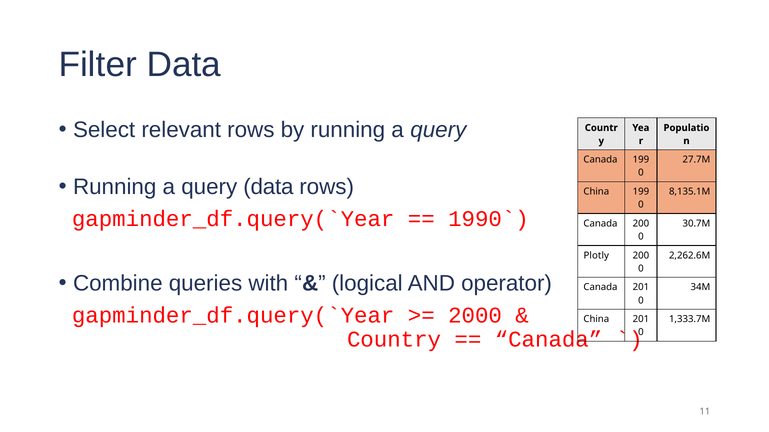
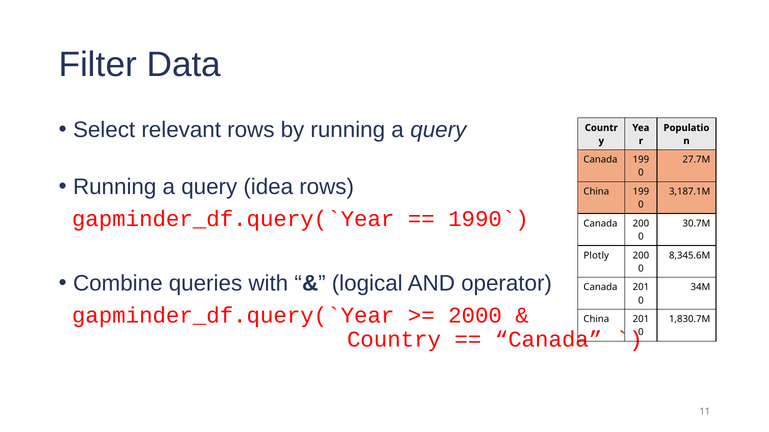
query data: data -> idea
8,135.1M: 8,135.1M -> 3,187.1M
2,262.6M: 2,262.6M -> 8,345.6M
1,333.7M: 1,333.7M -> 1,830.7M
